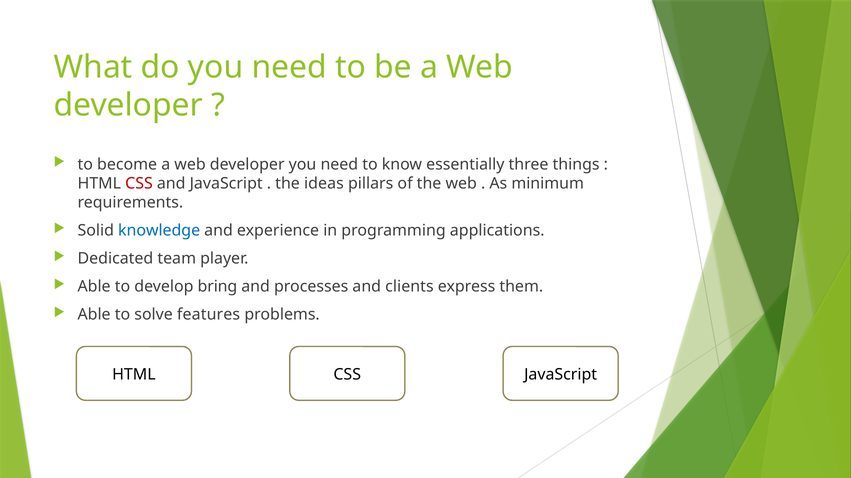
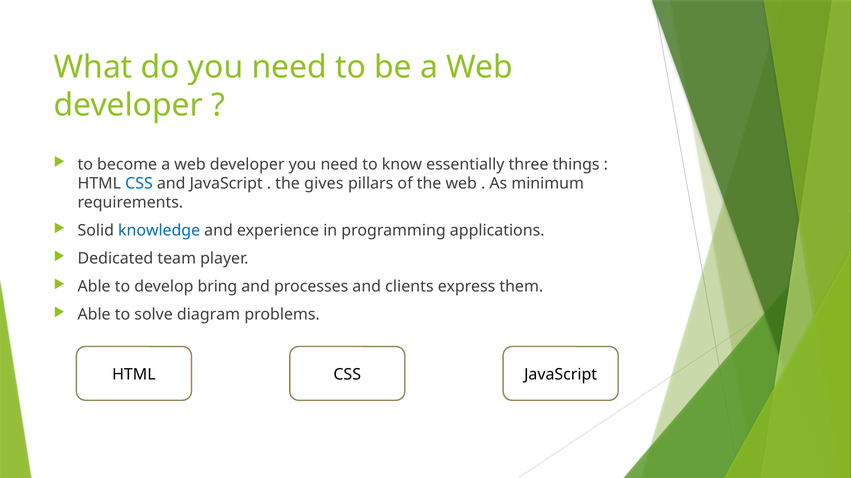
CSS at (139, 184) colour: red -> blue
ideas: ideas -> gives
features: features -> diagram
